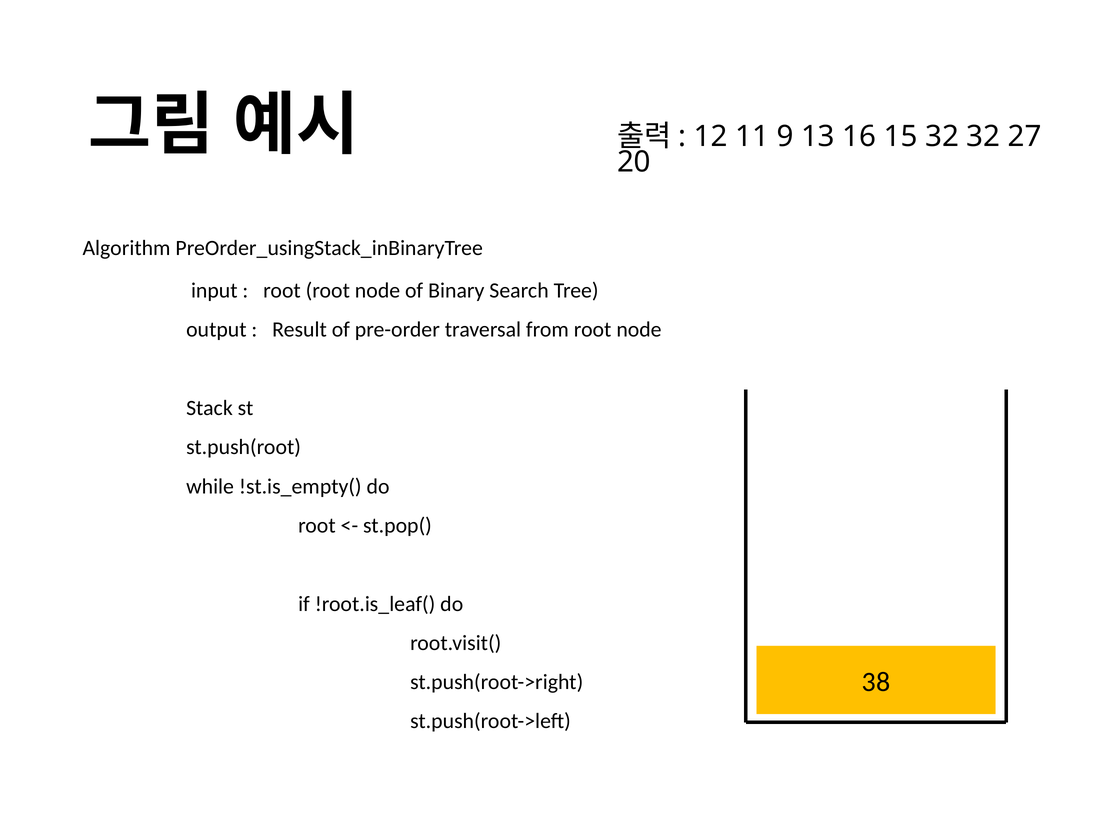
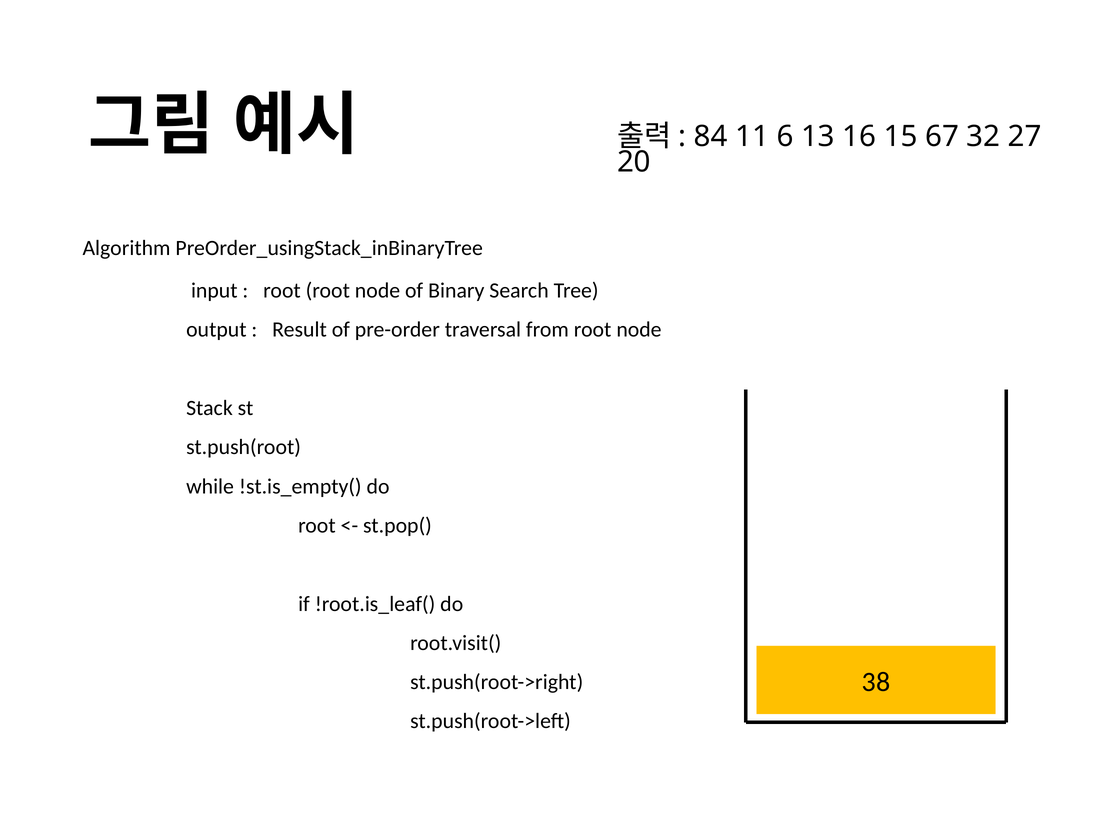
12: 12 -> 84
9: 9 -> 6
15 32: 32 -> 67
